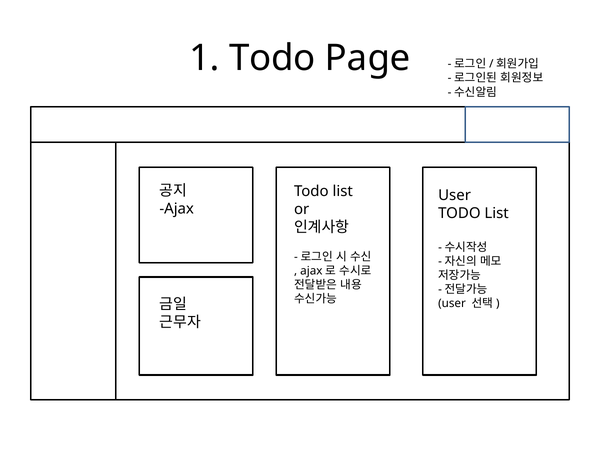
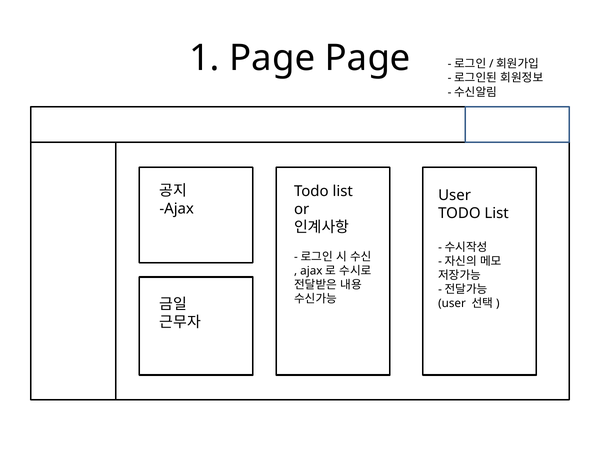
1 Todo: Todo -> Page
